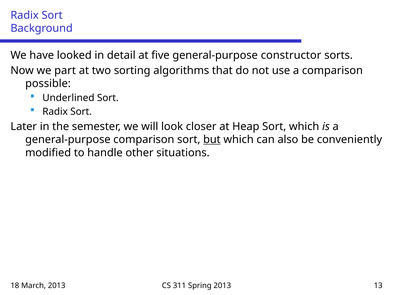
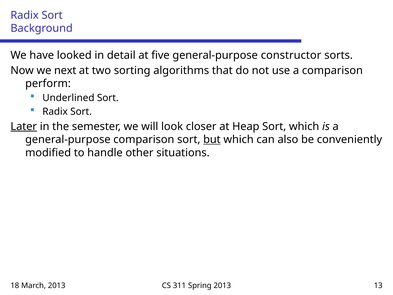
part: part -> next
possible: possible -> perform
Later underline: none -> present
